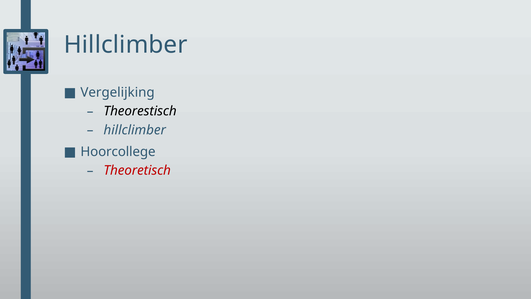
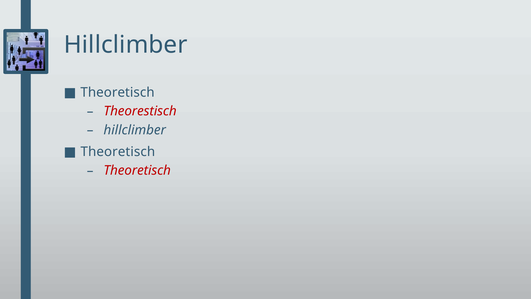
Vergelijking at (118, 92): Vergelijking -> Theoretisch
Theorestisch colour: black -> red
Hoorcollege at (118, 152): Hoorcollege -> Theoretisch
